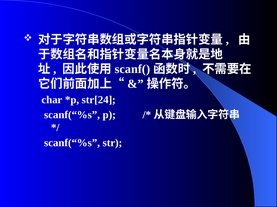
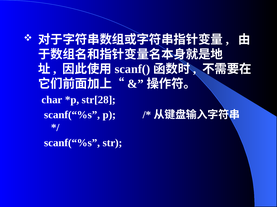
str[24: str[24 -> str[28
